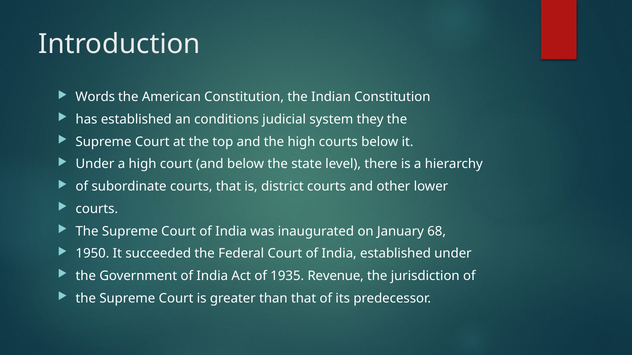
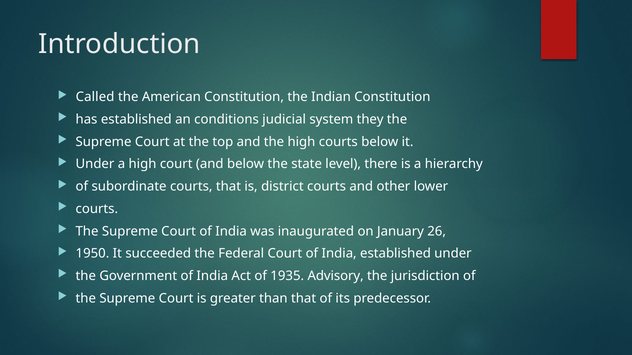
Words: Words -> Called
68: 68 -> 26
Revenue: Revenue -> Advisory
